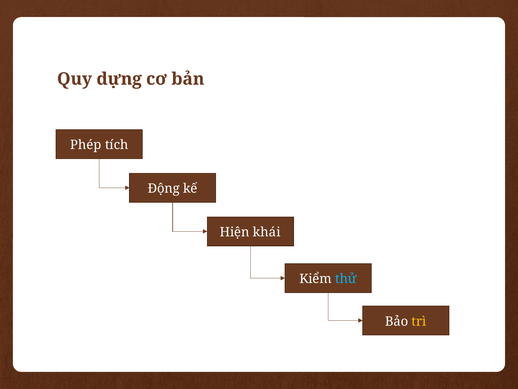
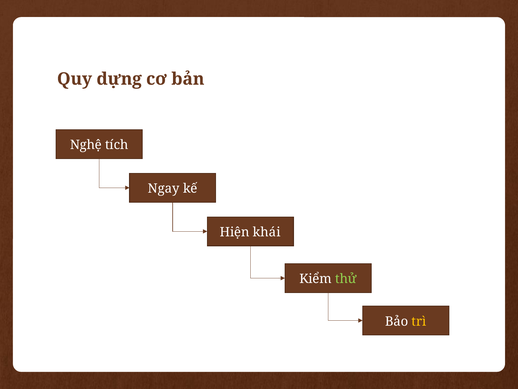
Phép: Phép -> Nghệ
Động: Động -> Ngay
thử colour: light blue -> light green
